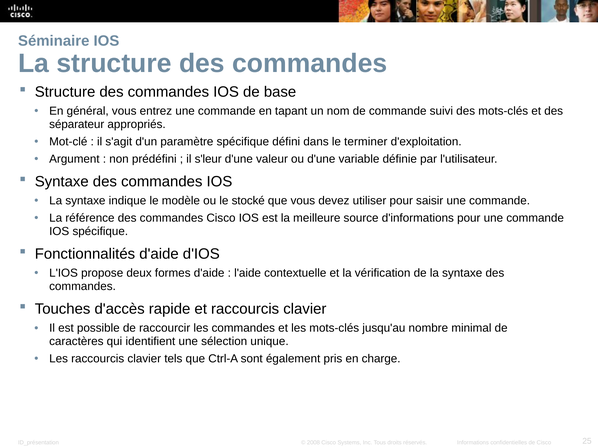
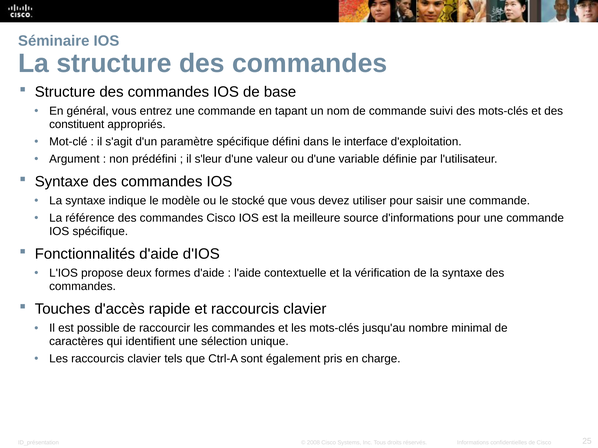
séparateur: séparateur -> constituent
terminer: terminer -> interface
